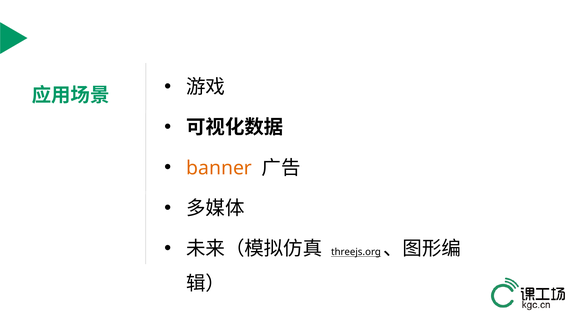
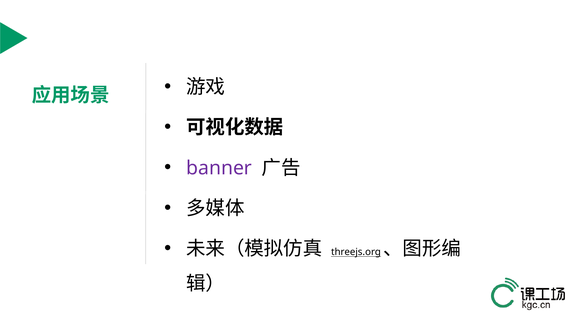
banner colour: orange -> purple
